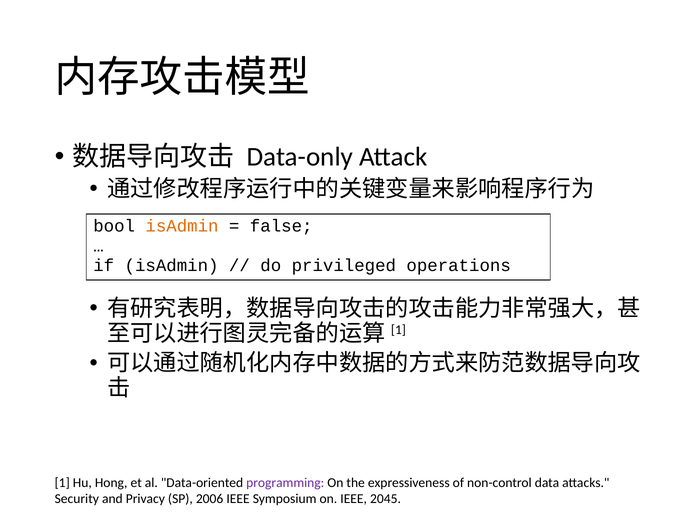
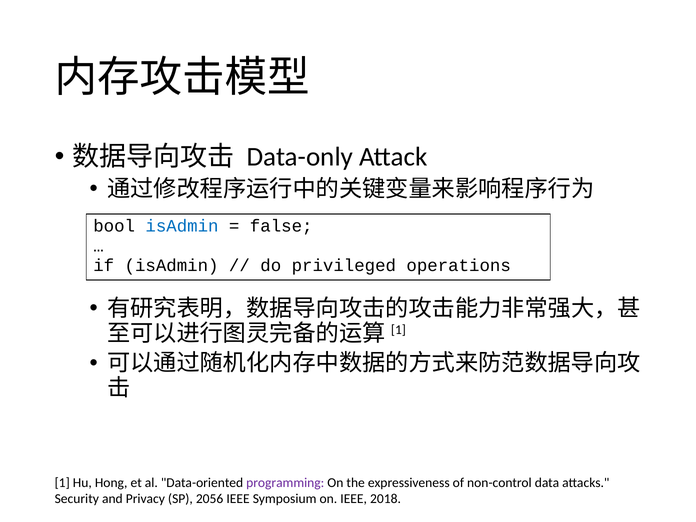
isAdmin at (182, 226) colour: orange -> blue
2006: 2006 -> 2056
2045: 2045 -> 2018
